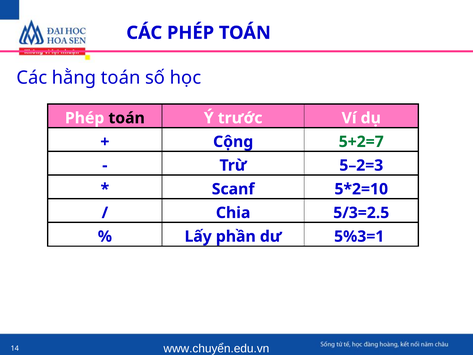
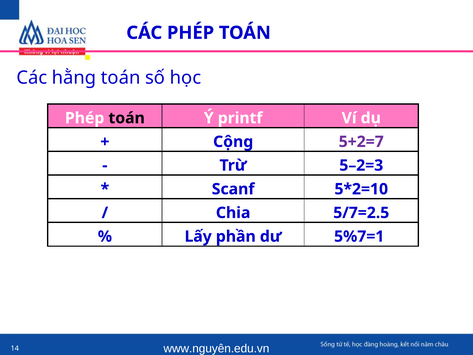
trước: trước -> printf
5+2=7 colour: green -> purple
5/3=2.5: 5/3=2.5 -> 5/7=2.5
5%3=1: 5%3=1 -> 5%7=1
www.chuyển.edu.vn: www.chuyển.edu.vn -> www.nguyên.edu.vn
